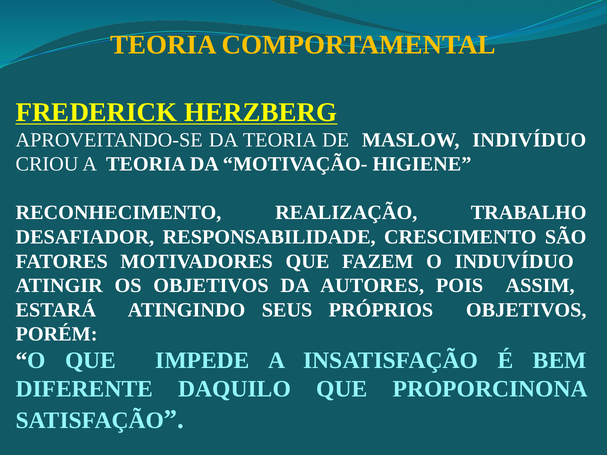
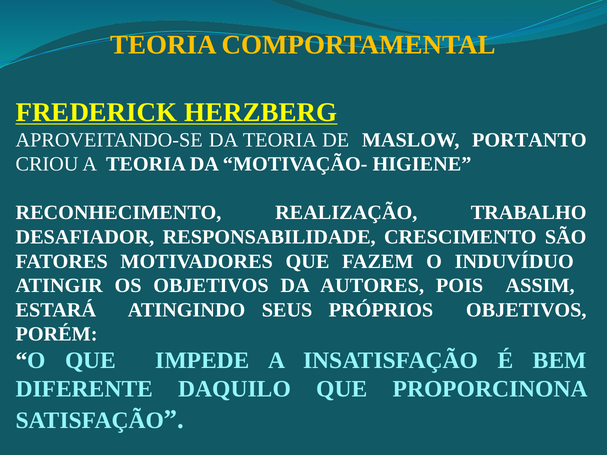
INDIVÍDUO: INDIVÍDUO -> PORTANTO
